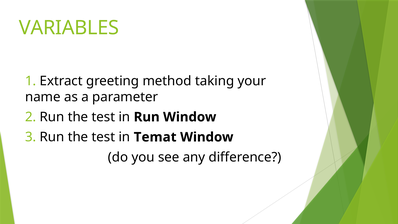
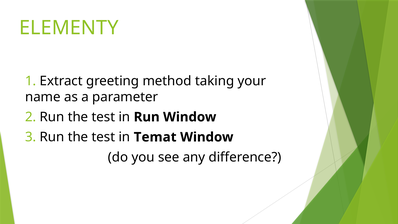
VARIABLES: VARIABLES -> ELEMENTY
